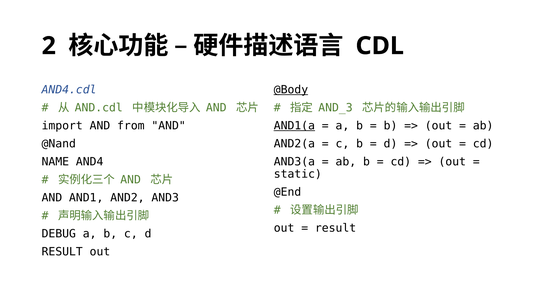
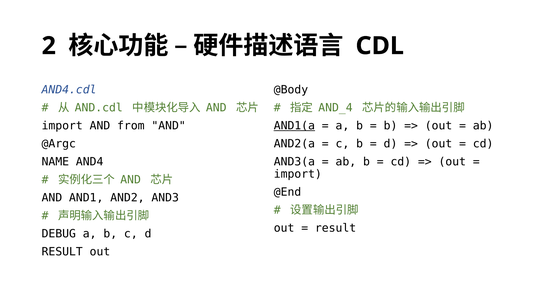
@Body underline: present -> none
AND_3: AND_3 -> AND_4
@Nand: @Nand -> @Argc
static at (298, 174): static -> import
